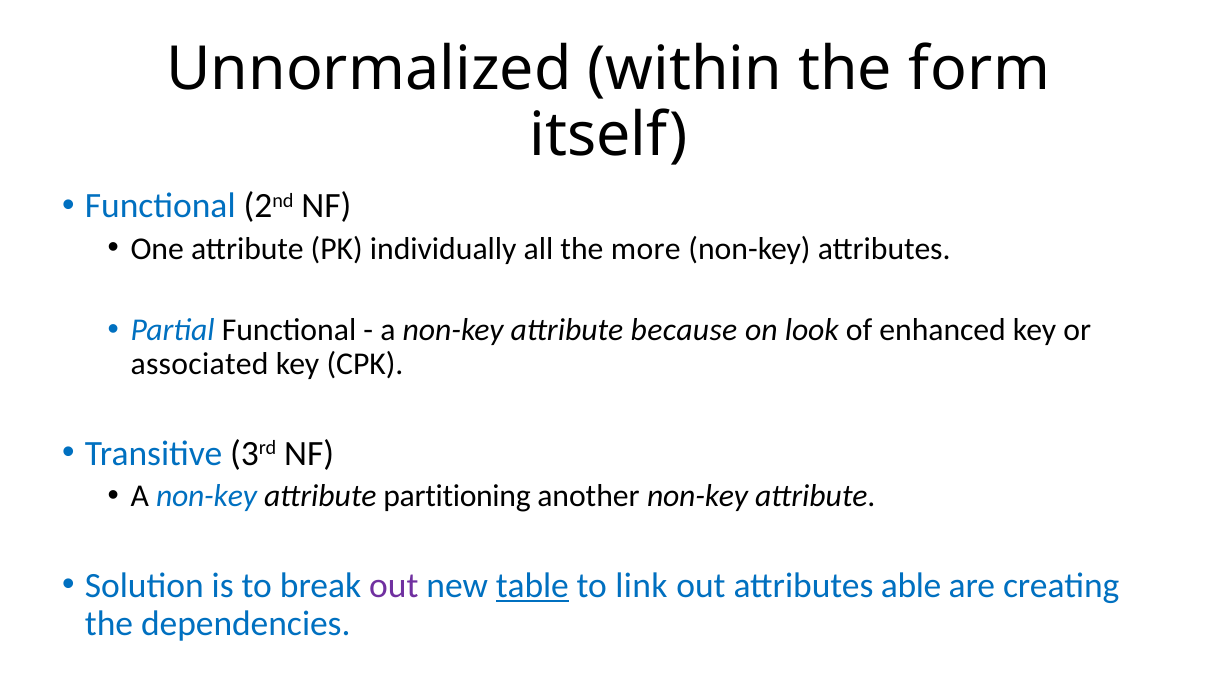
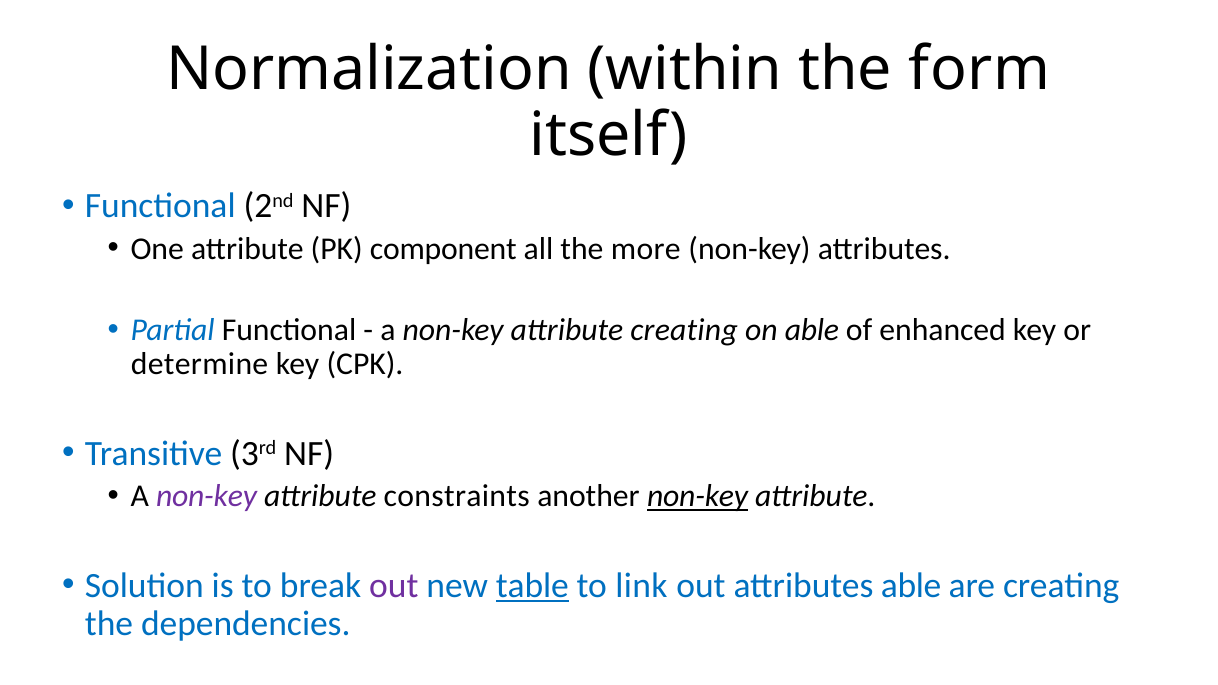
Unnormalized: Unnormalized -> Normalization
individually: individually -> component
attribute because: because -> creating
on look: look -> able
associated: associated -> determine
non-key at (207, 496) colour: blue -> purple
partitioning: partitioning -> constraints
non-key at (698, 496) underline: none -> present
